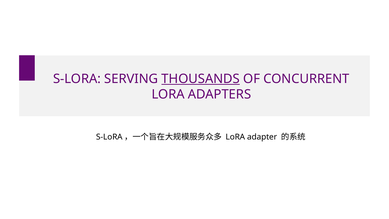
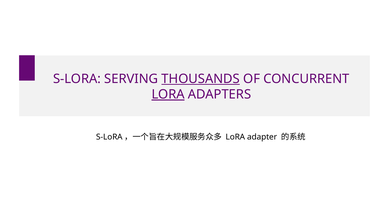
LORA at (168, 94) underline: none -> present
